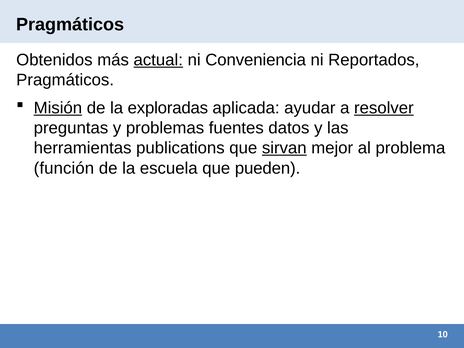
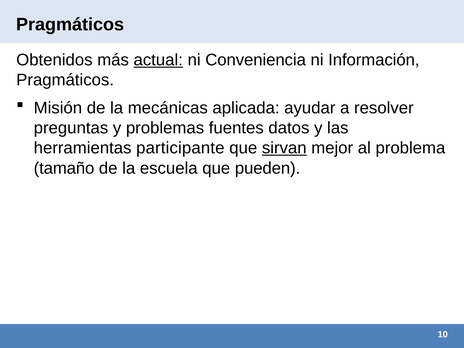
Reportados: Reportados -> Información
Misión underline: present -> none
exploradas: exploradas -> mecánicas
resolver underline: present -> none
publications: publications -> participante
función: función -> tamaño
